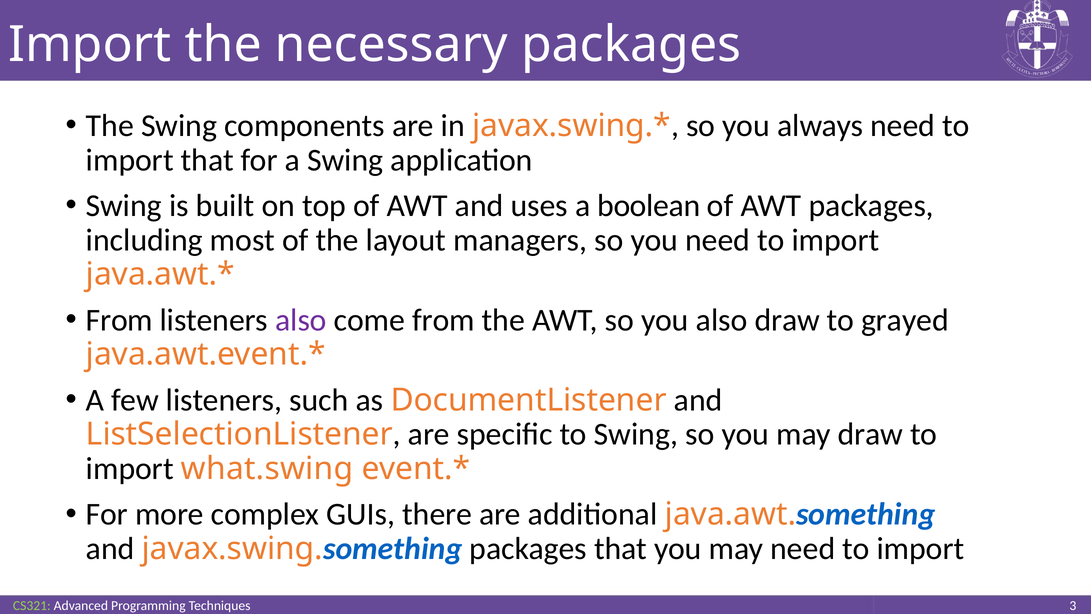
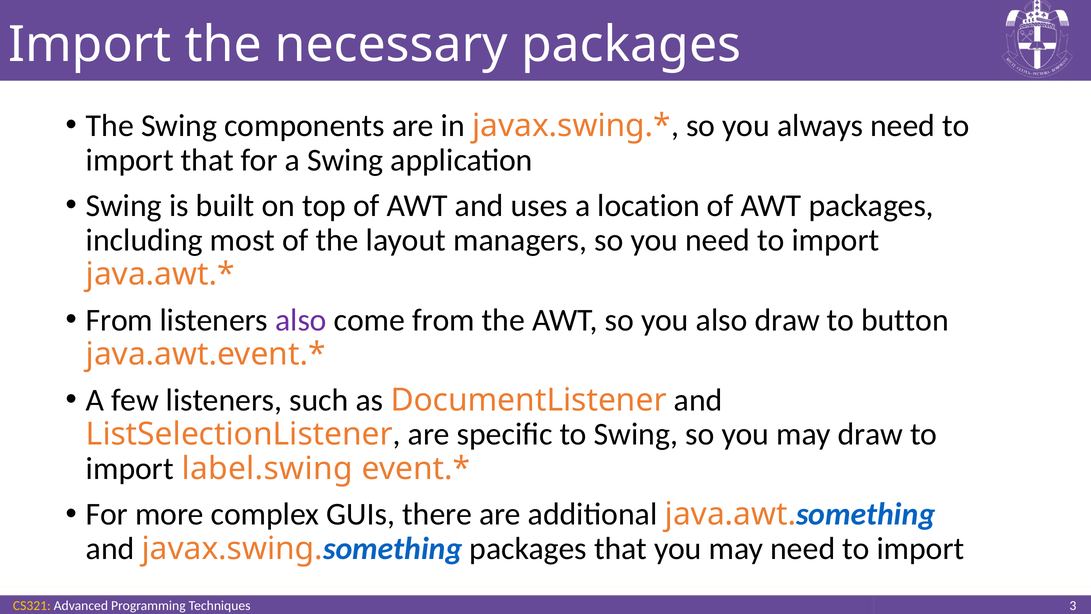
boolean: boolean -> location
grayed: grayed -> button
what.swing: what.swing -> label.swing
CS321 colour: light green -> yellow
